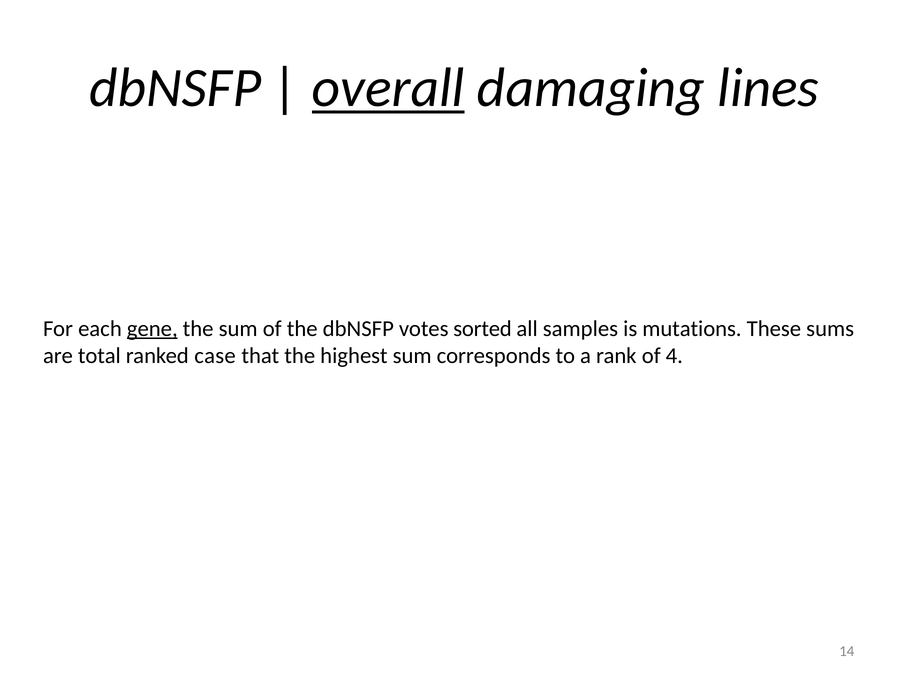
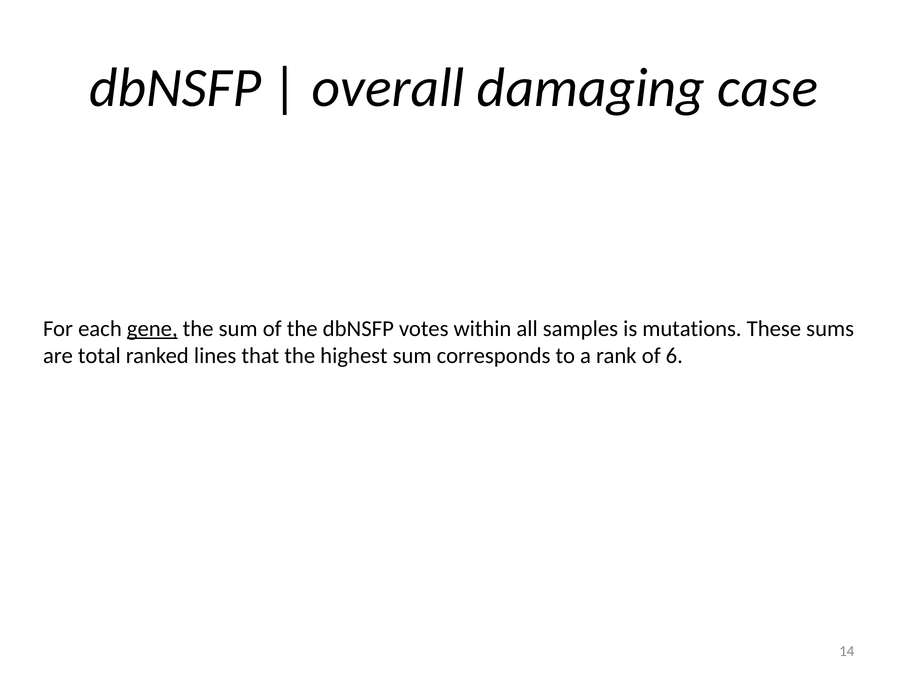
overall underline: present -> none
lines: lines -> case
sorted: sorted -> within
case: case -> lines
4: 4 -> 6
